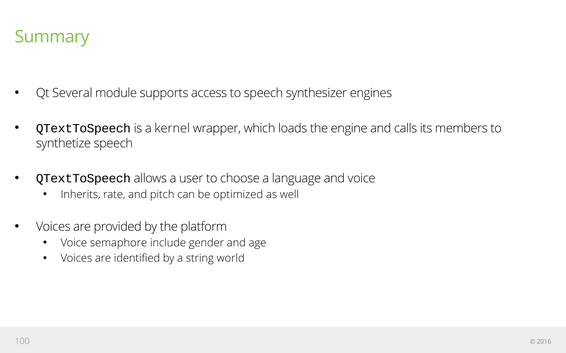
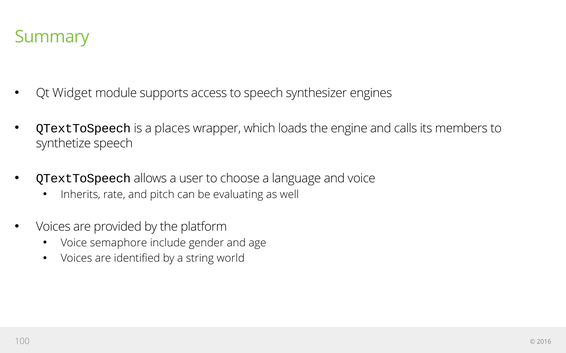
Several: Several -> Widget
kernel: kernel -> places
optimized: optimized -> evaluating
